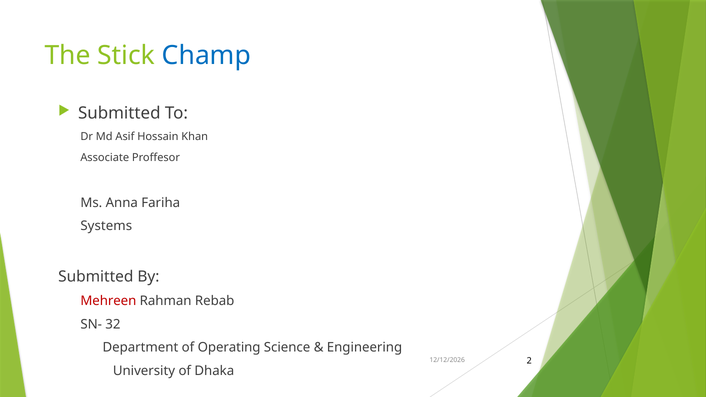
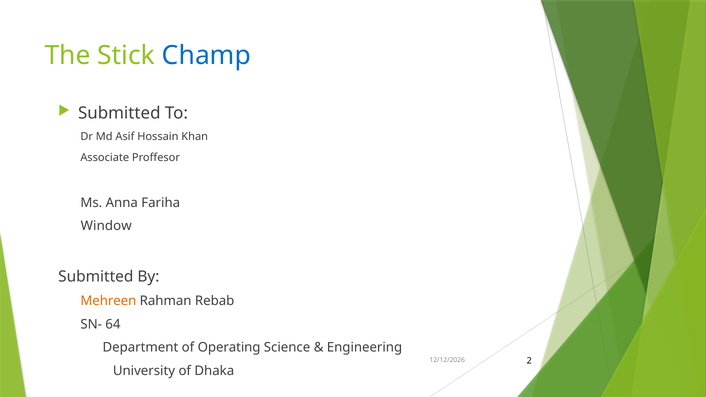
Systems: Systems -> Window
Mehreen colour: red -> orange
32: 32 -> 64
